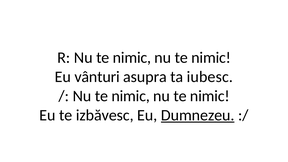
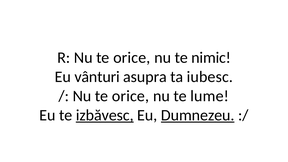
R Nu te nimic: nimic -> orice
nimic at (131, 96): nimic -> orice
nimic at (210, 96): nimic -> lume
izbăvesc underline: none -> present
